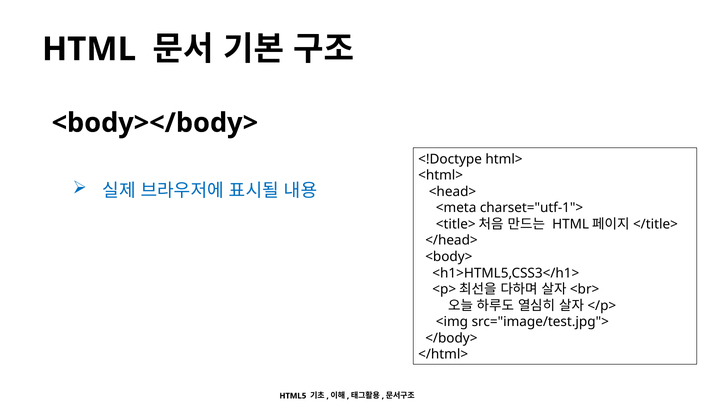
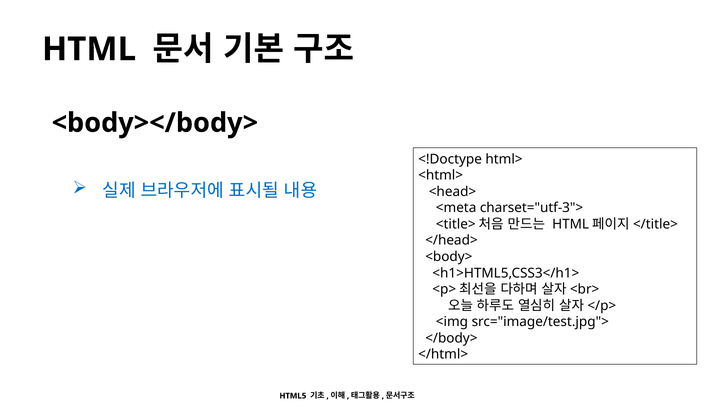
charset="utf-1">: charset="utf-1"> -> charset="utf-3">
